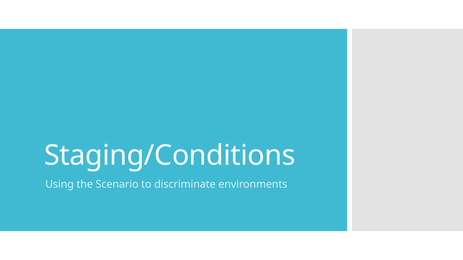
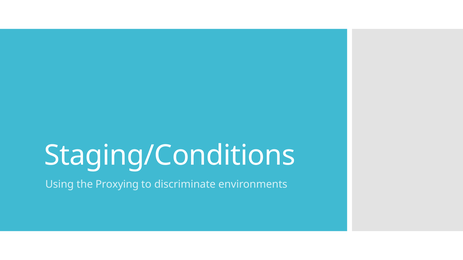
Scenario: Scenario -> Proxying
